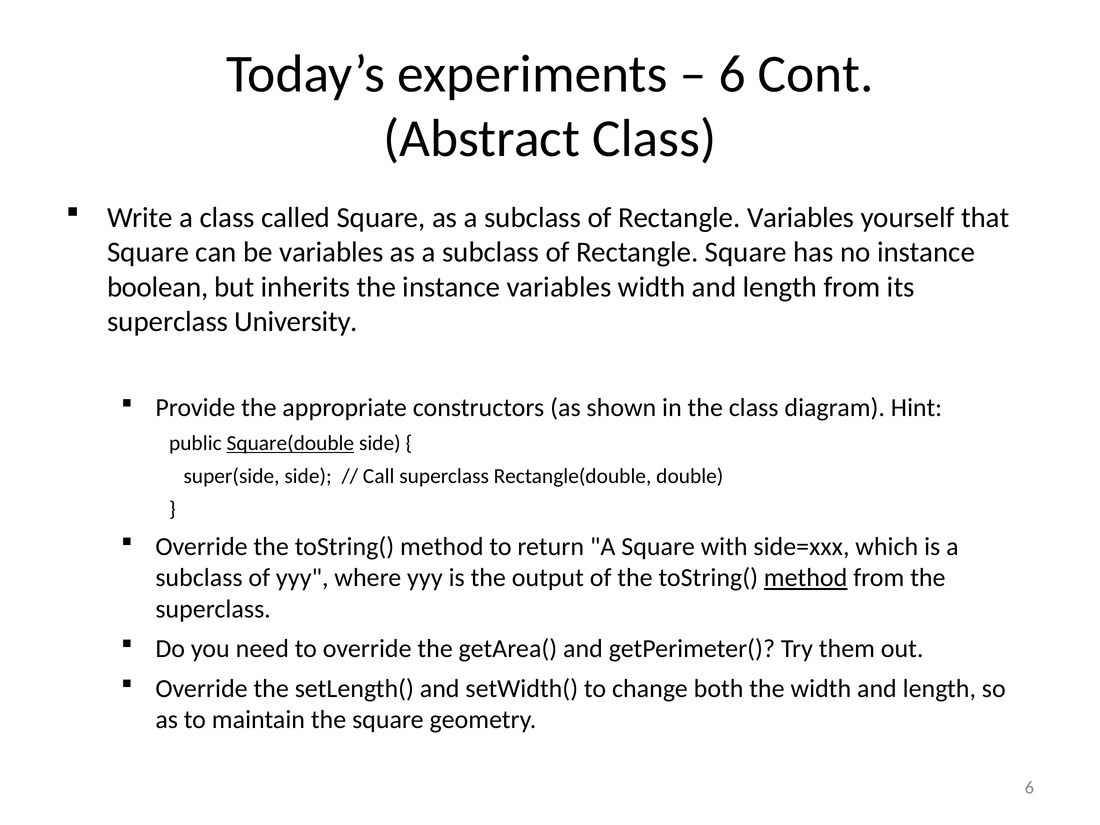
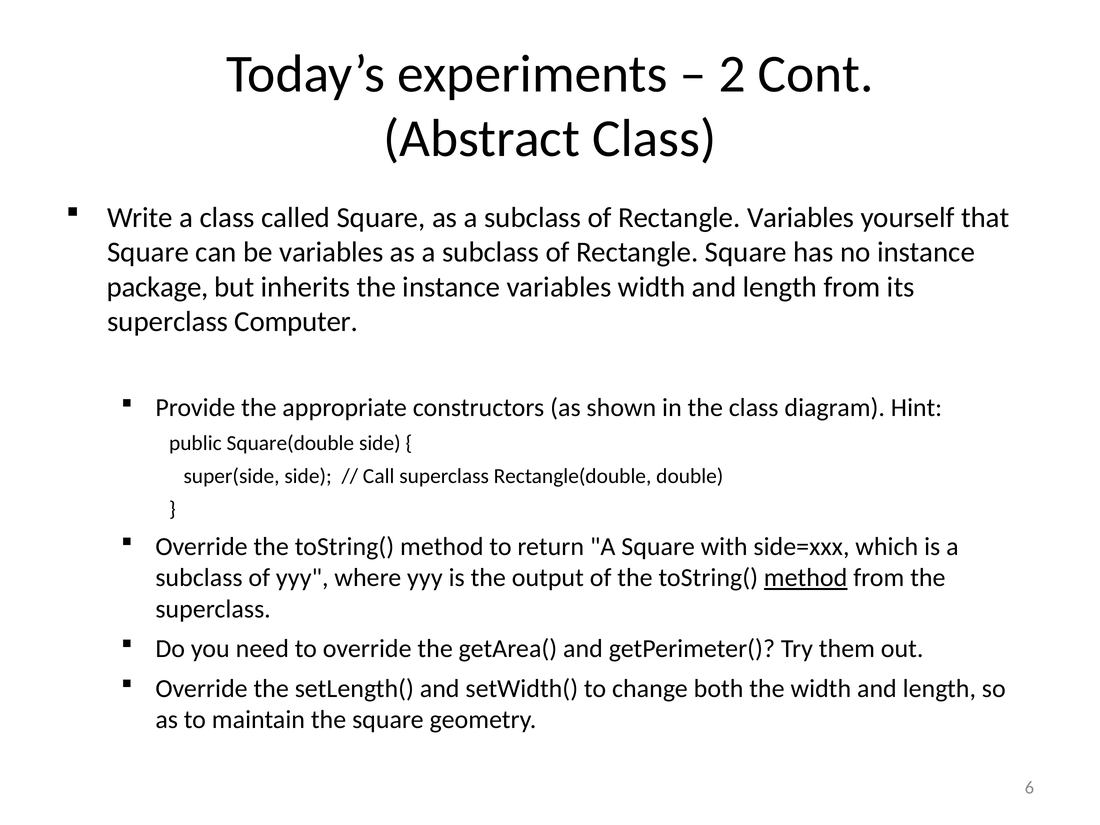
6 at (732, 74): 6 -> 2
boolean: boolean -> package
University: University -> Computer
Square(double underline: present -> none
